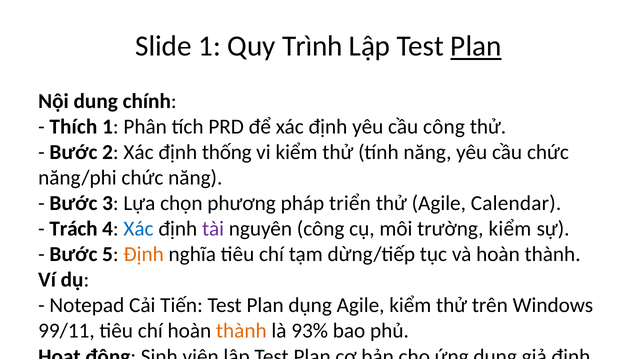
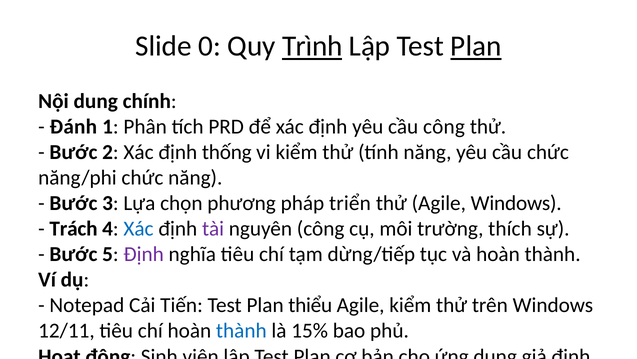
Slide 1: 1 -> 0
Trình underline: none -> present
Thích: Thích -> Đánh
Agile Calendar: Calendar -> Windows
trường kiểm: kiểm -> thích
Định at (144, 254) colour: orange -> purple
Plan dụng: dụng -> thiểu
99/11: 99/11 -> 12/11
thành at (241, 330) colour: orange -> blue
93%: 93% -> 15%
